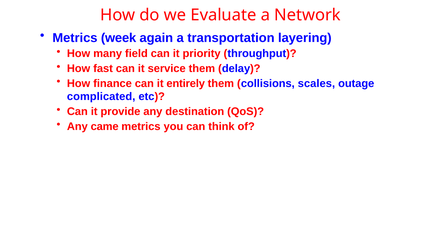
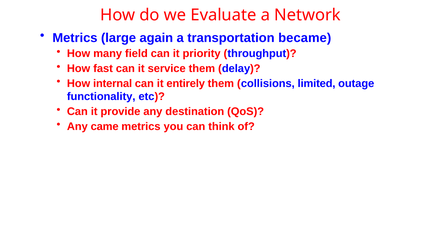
week: week -> large
layering: layering -> became
finance: finance -> internal
scales: scales -> limited
complicated: complicated -> functionality
